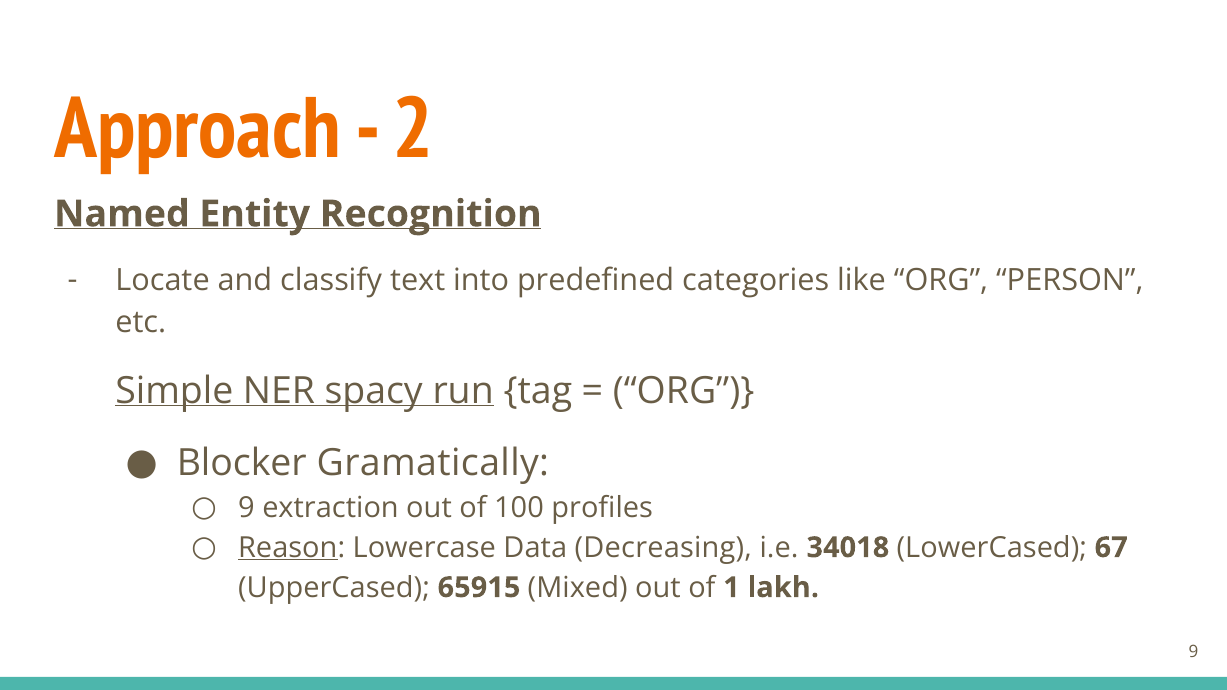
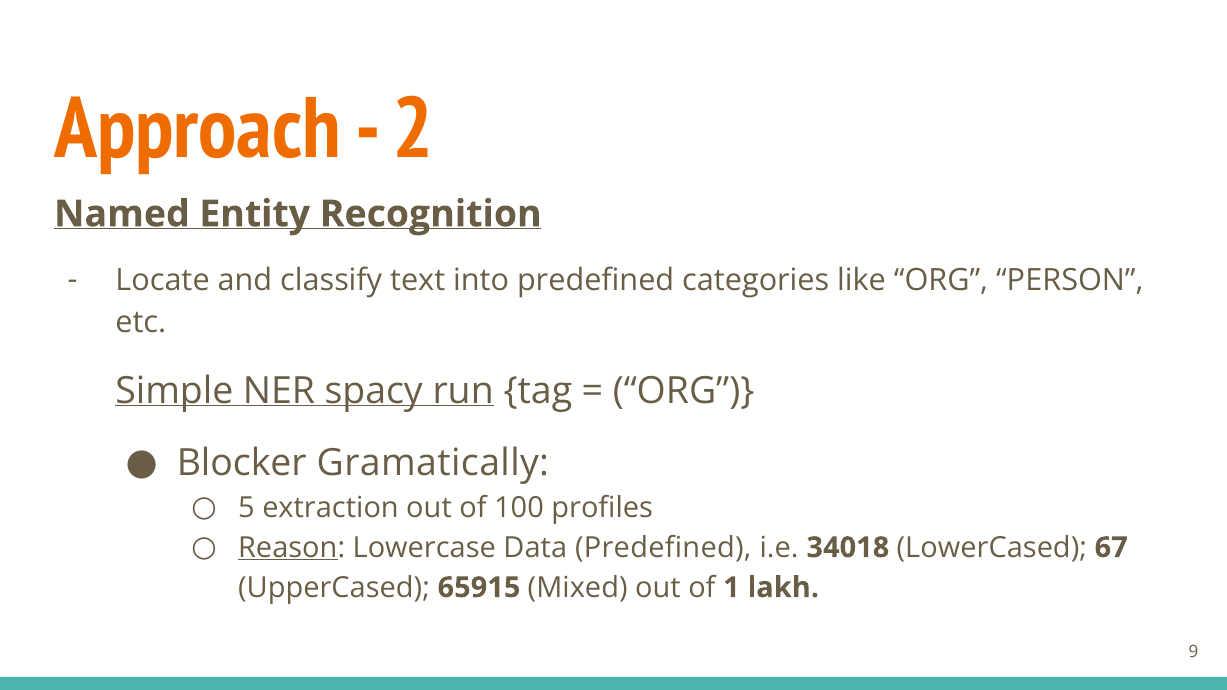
9 at (246, 508): 9 -> 5
Data Decreasing: Decreasing -> Predefined
